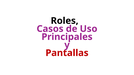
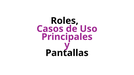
Pantallas colour: red -> black
